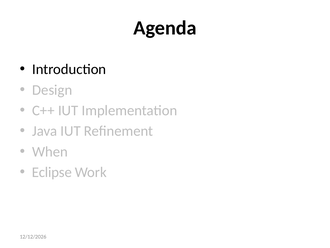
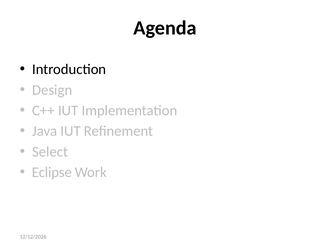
When: When -> Select
